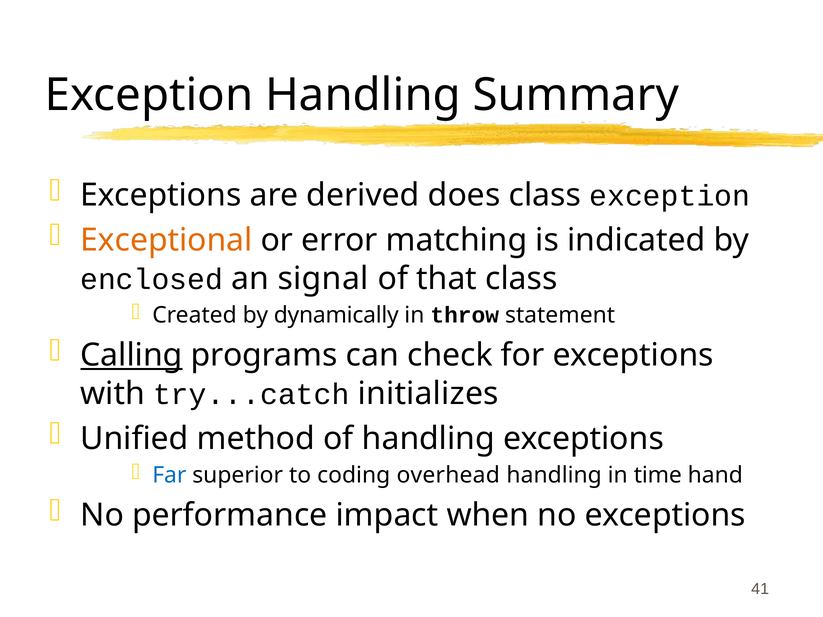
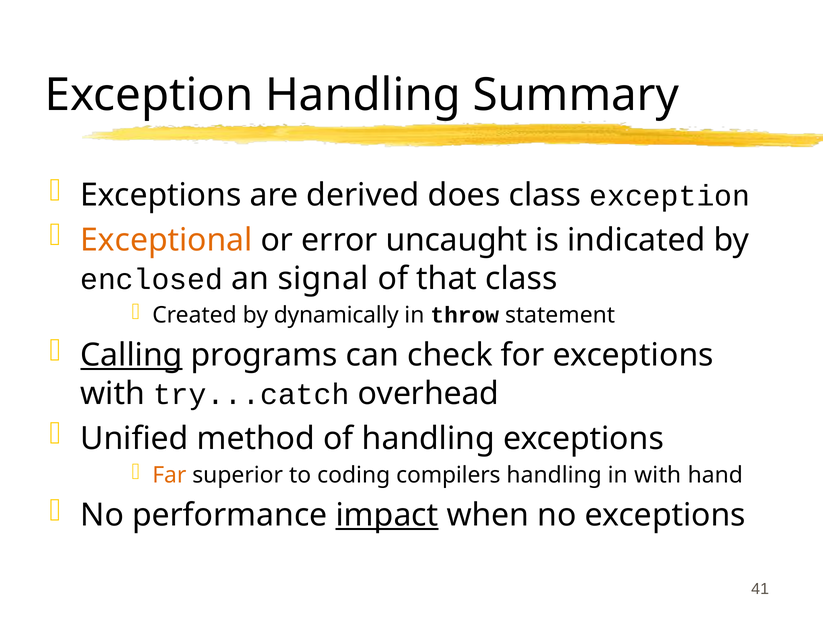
matching: matching -> uncaught
initializes: initializes -> overhead
Far colour: blue -> orange
overhead: overhead -> compilers
in time: time -> with
impact underline: none -> present
